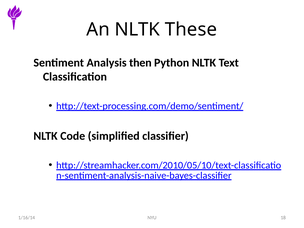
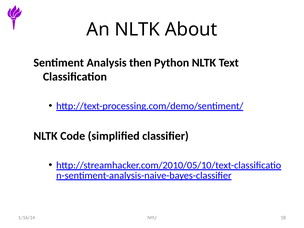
These: These -> About
